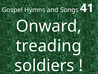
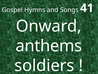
treading: treading -> anthems
